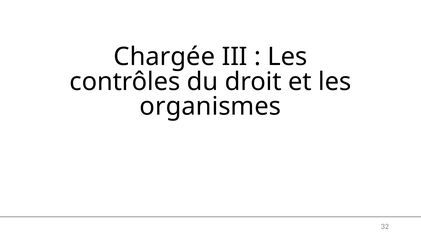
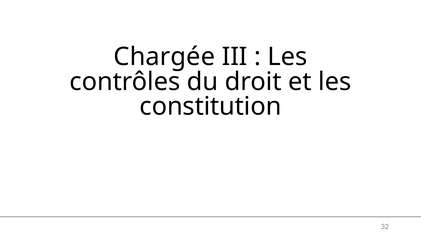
organismes: organismes -> constitution
